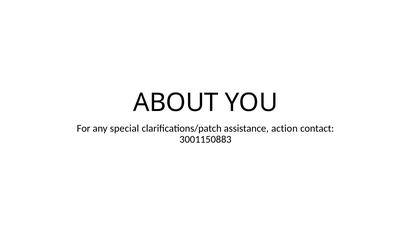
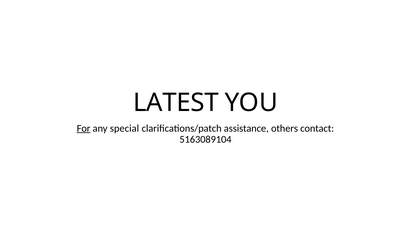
ABOUT: ABOUT -> LATEST
For underline: none -> present
action: action -> others
3001150883: 3001150883 -> 5163089104
